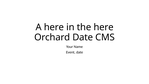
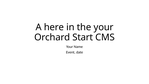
the here: here -> your
Orchard Date: Date -> Start
